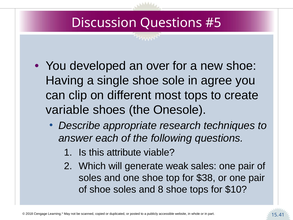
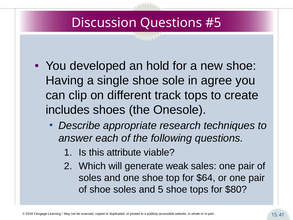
over: over -> hold
most: most -> track
variable: variable -> includes
$38: $38 -> $64
8: 8 -> 5
$10: $10 -> $80
